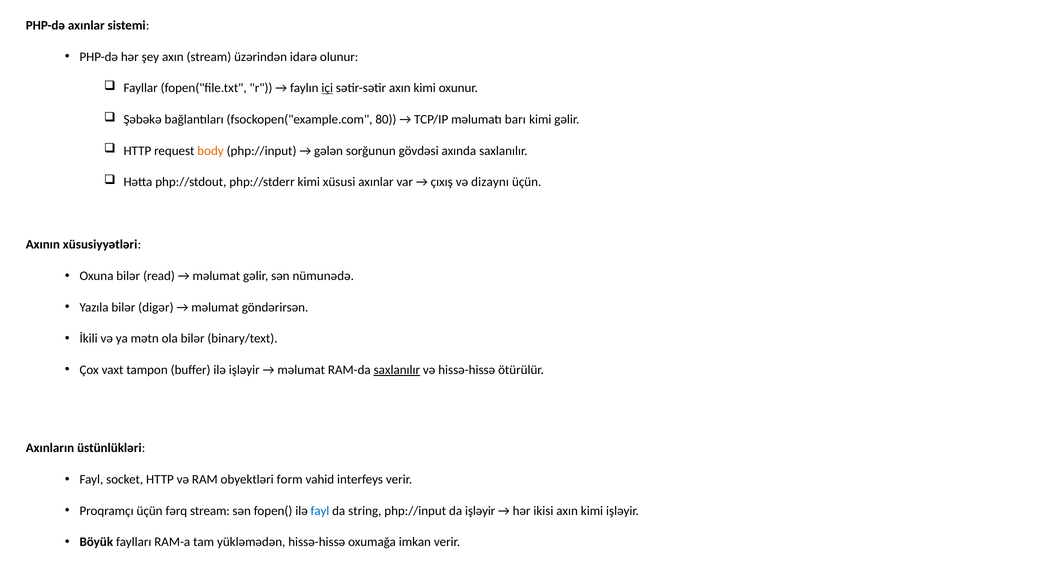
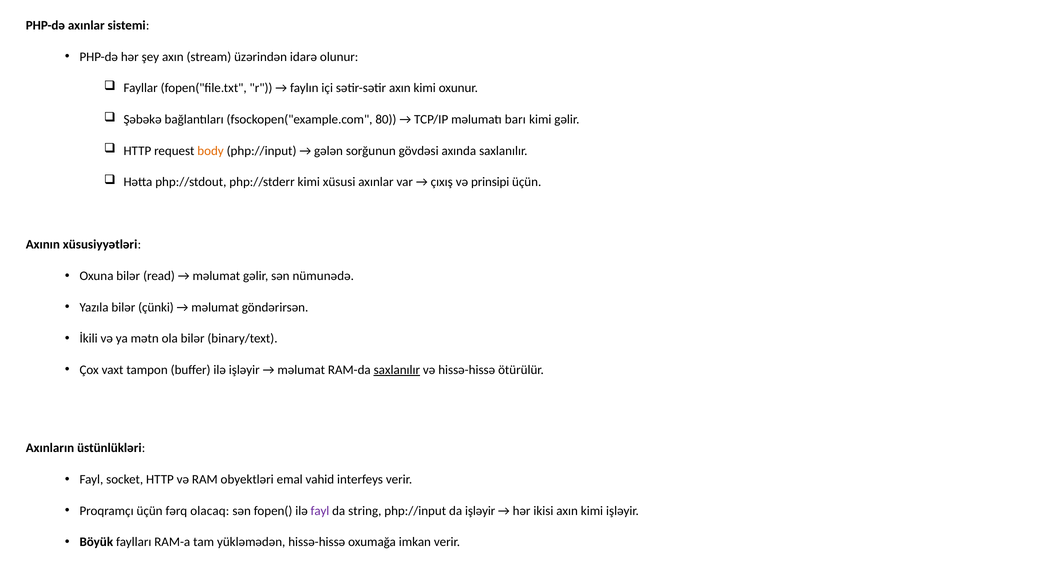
içi underline: present -> none
dizaynı: dizaynı -> prinsipi
digər: digər -> çünki
form: form -> emal
fərq stream: stream -> olacaq
fayl at (320, 510) colour: blue -> purple
